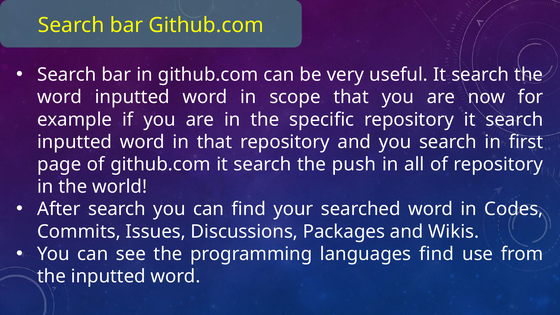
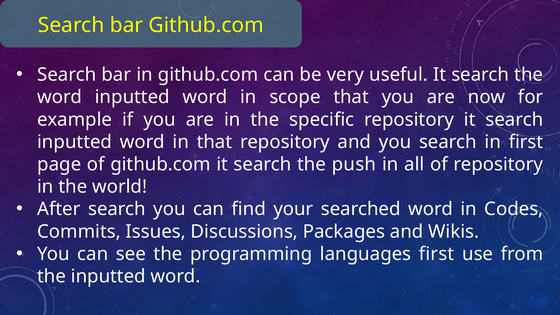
languages find: find -> first
